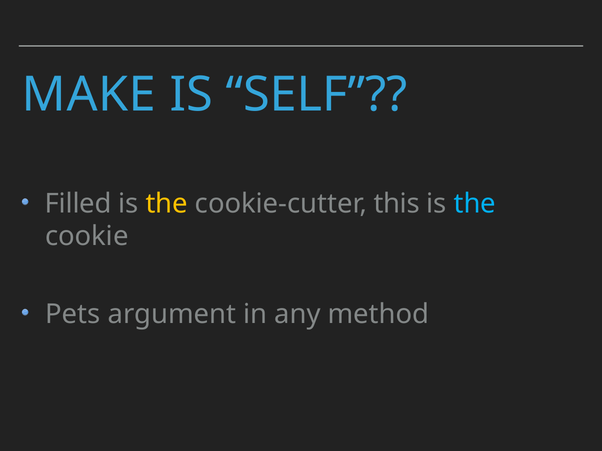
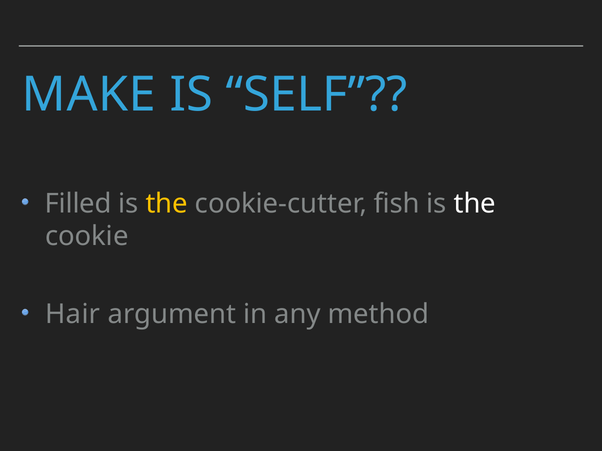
this: this -> fish
the at (475, 204) colour: light blue -> white
Pets: Pets -> Hair
